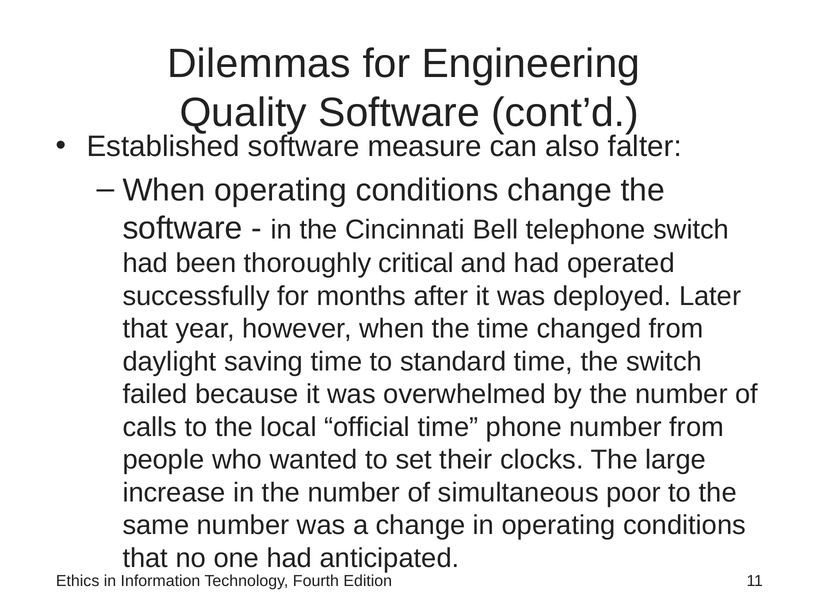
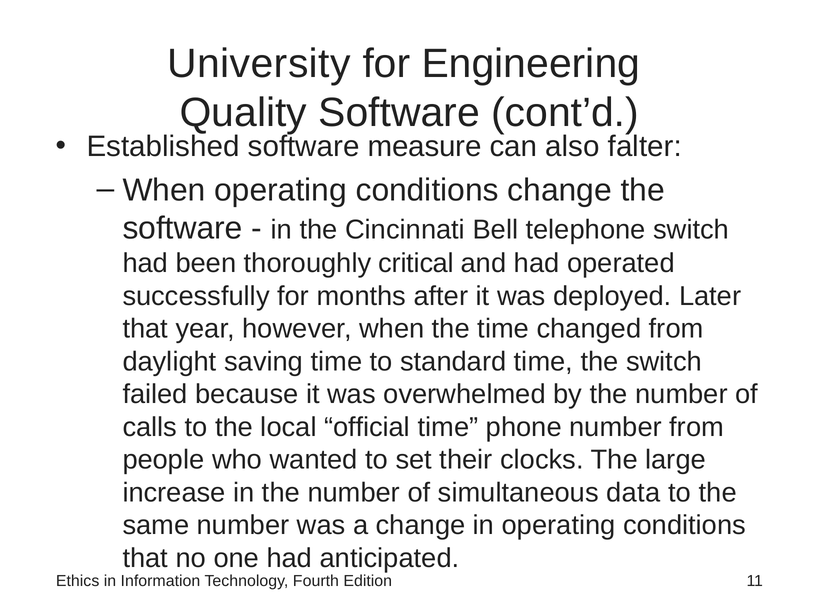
Dilemmas: Dilemmas -> University
poor: poor -> data
